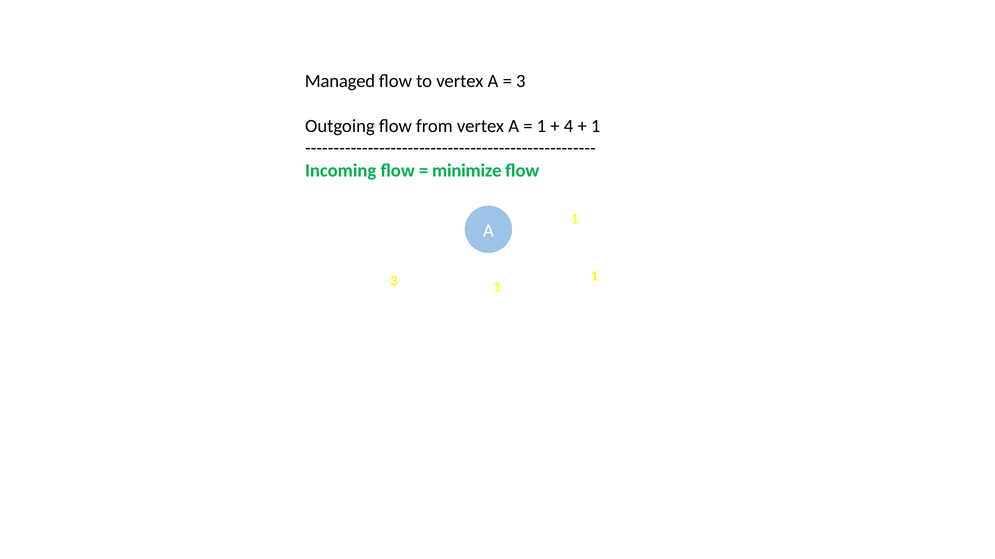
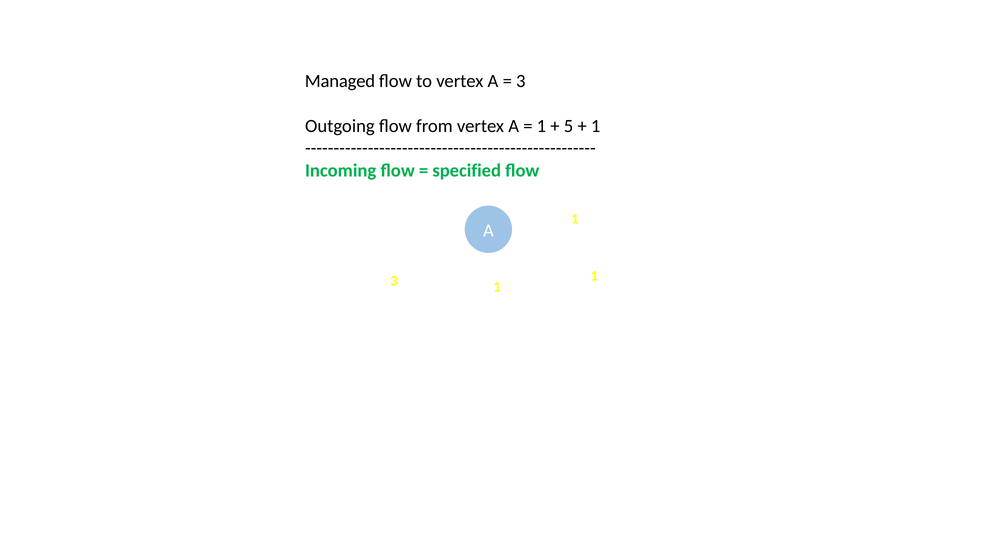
4: 4 -> 5
minimize: minimize -> specified
